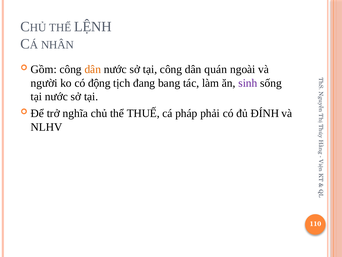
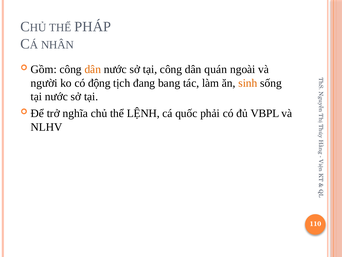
LỆNH: LỆNH -> PHÁP
sinh colour: purple -> orange
THUẾ: THUẾ -> LỆNH
pháp: pháp -> quốc
ĐÍNH: ĐÍNH -> VBPL
